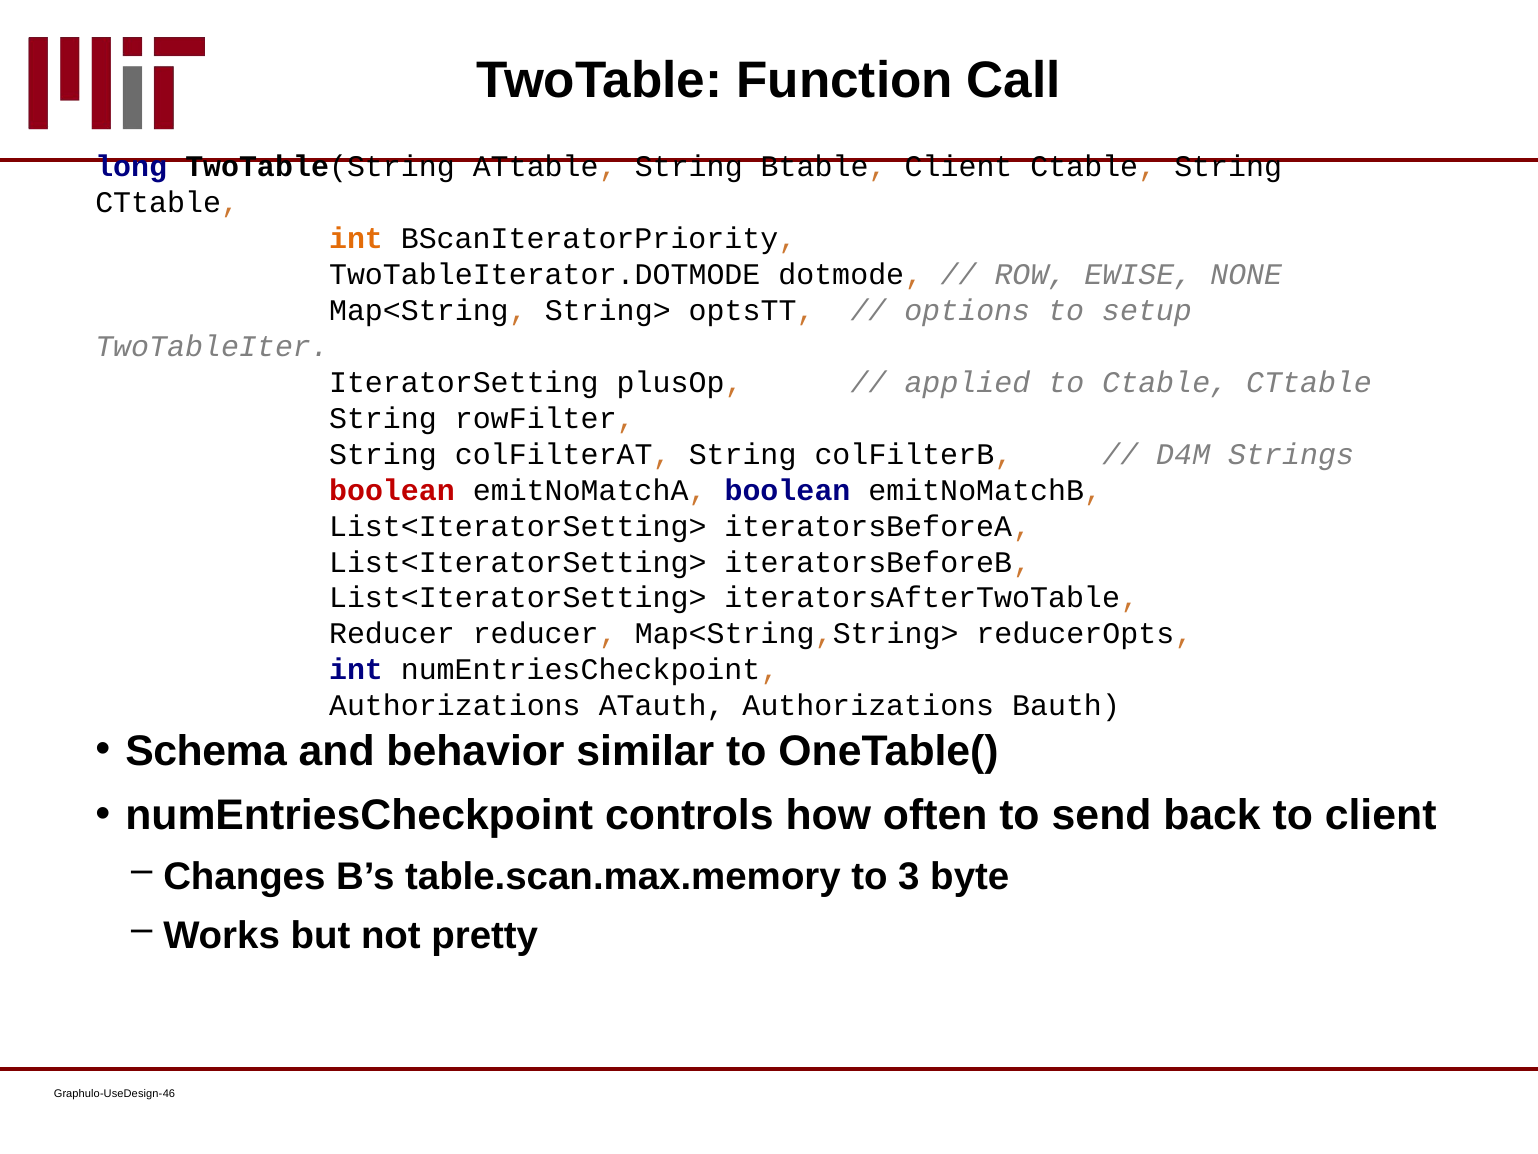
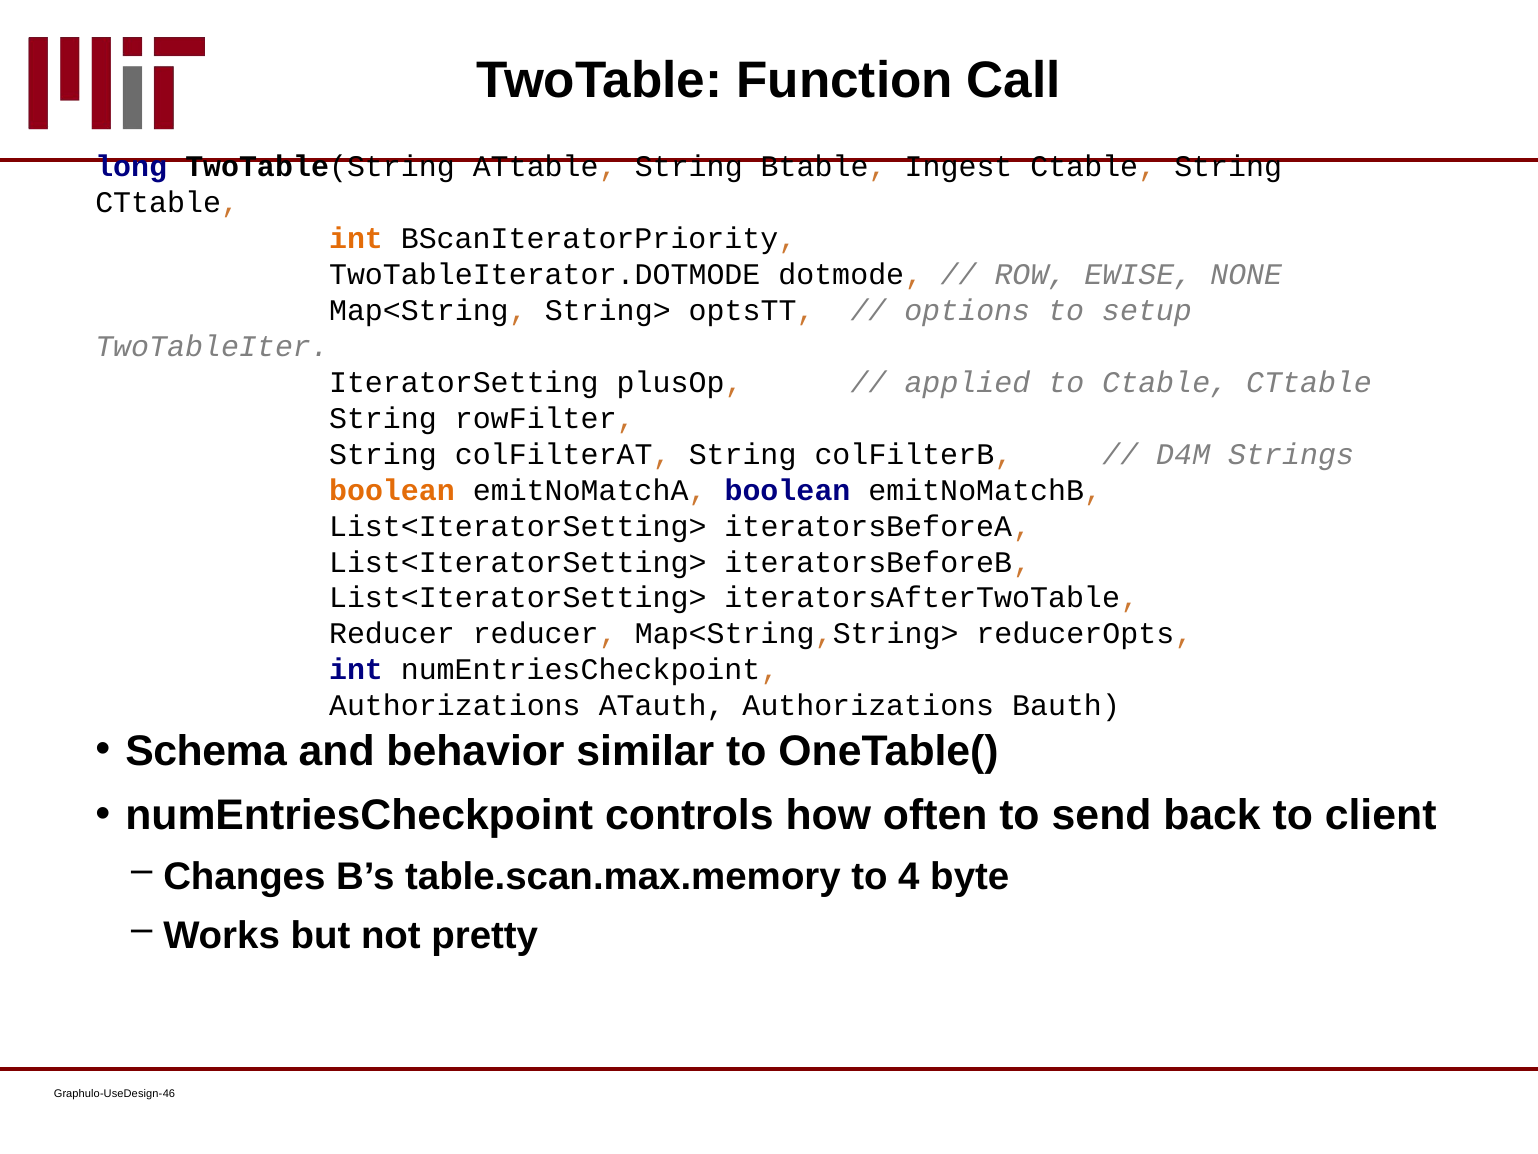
Btable Client: Client -> Ingest
boolean at (392, 490) colour: red -> orange
3: 3 -> 4
